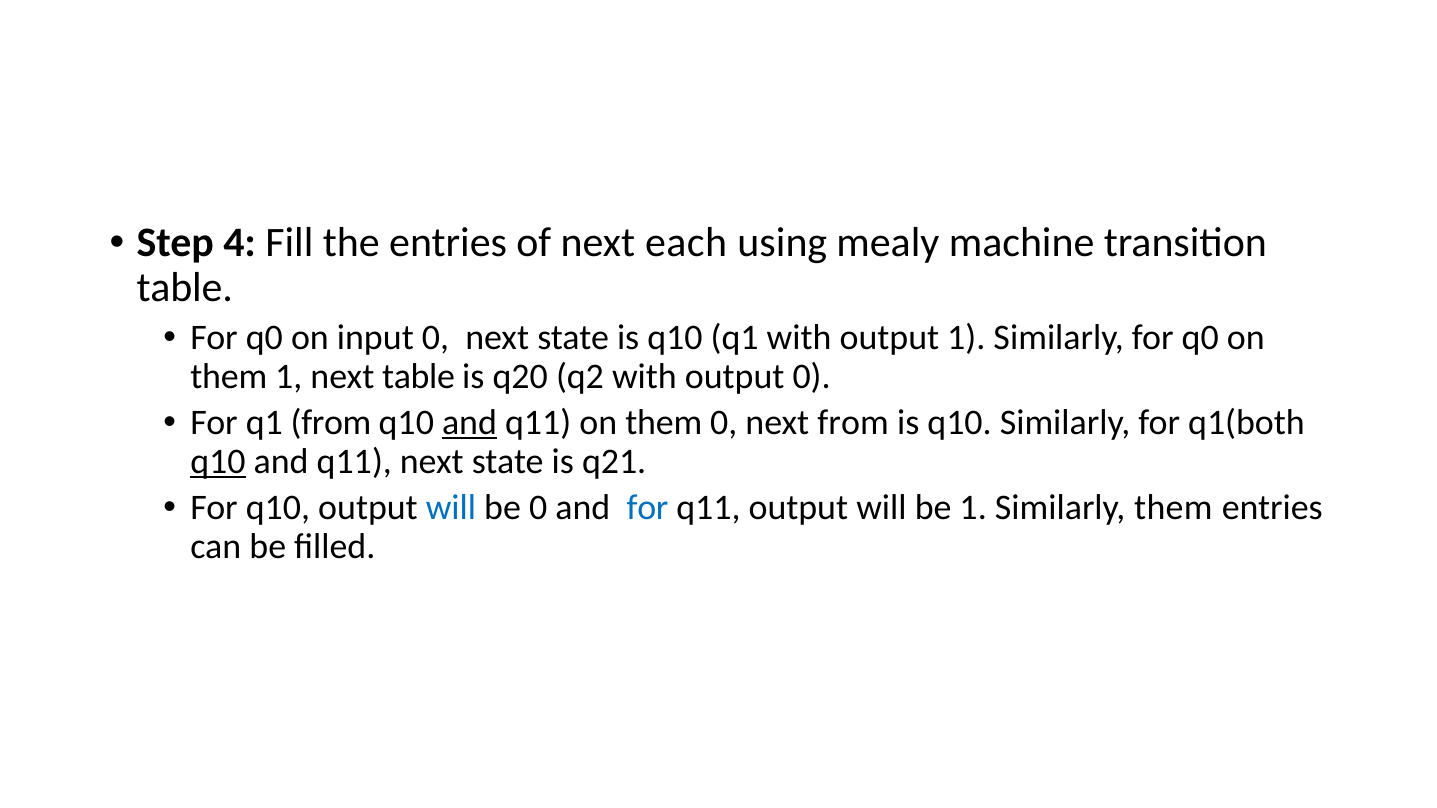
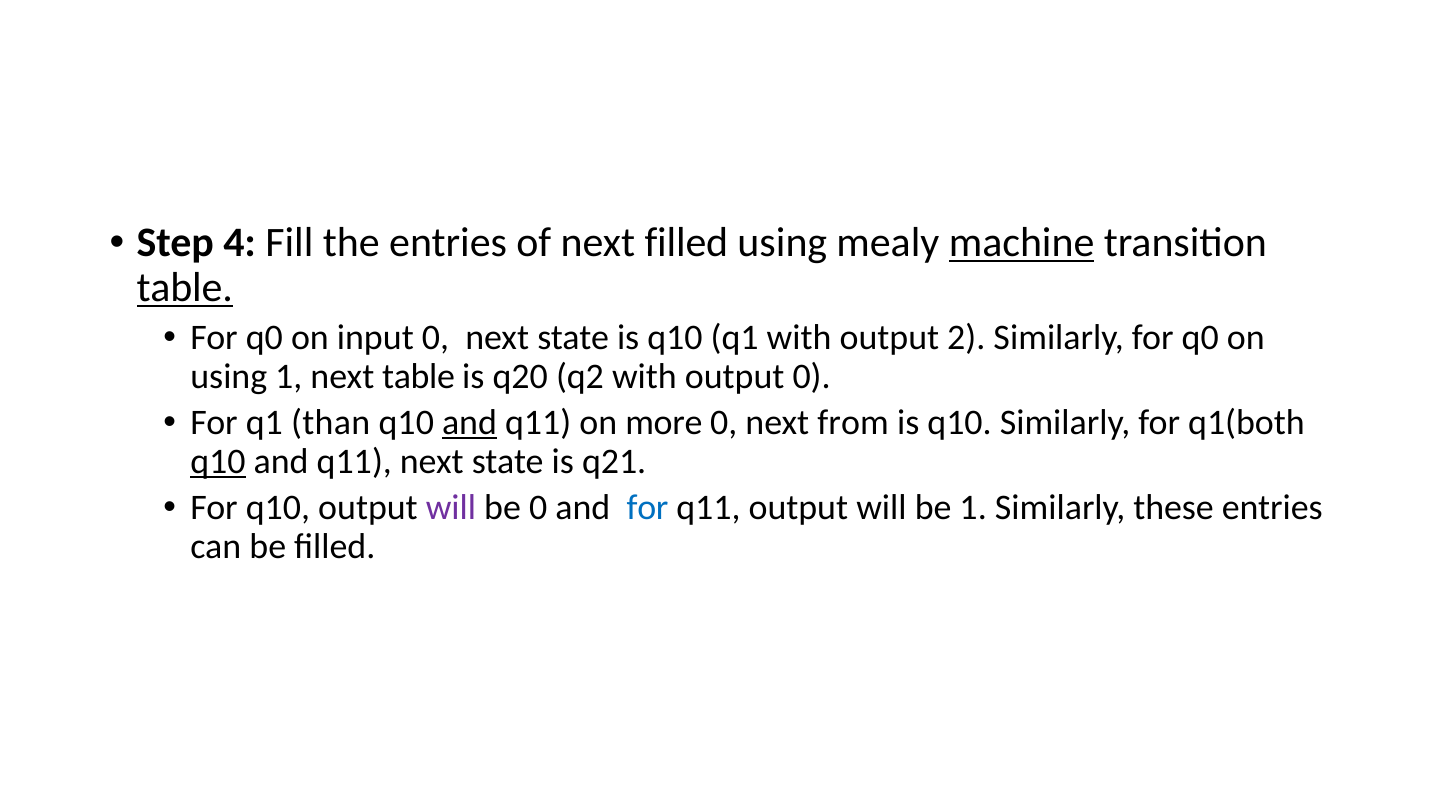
next each: each -> filled
machine underline: none -> present
table at (185, 288) underline: none -> present
output 1: 1 -> 2
them at (229, 377): them -> using
q1 from: from -> than
q11 on them: them -> more
will at (451, 508) colour: blue -> purple
Similarly them: them -> these
